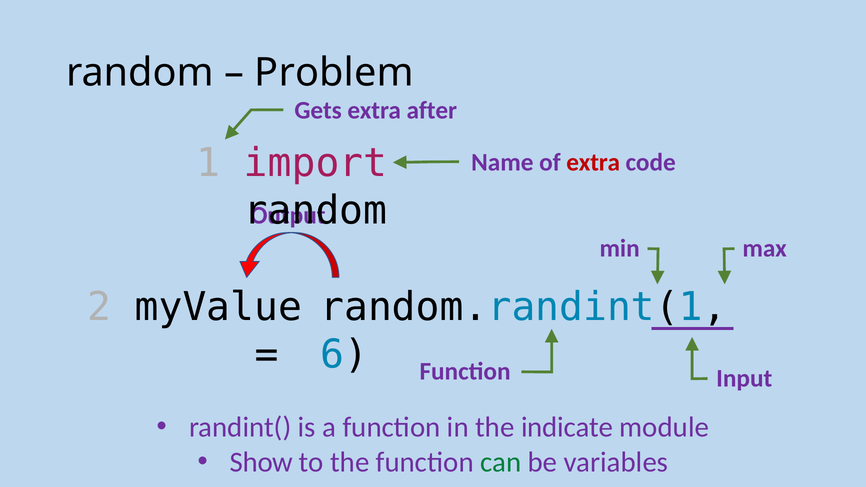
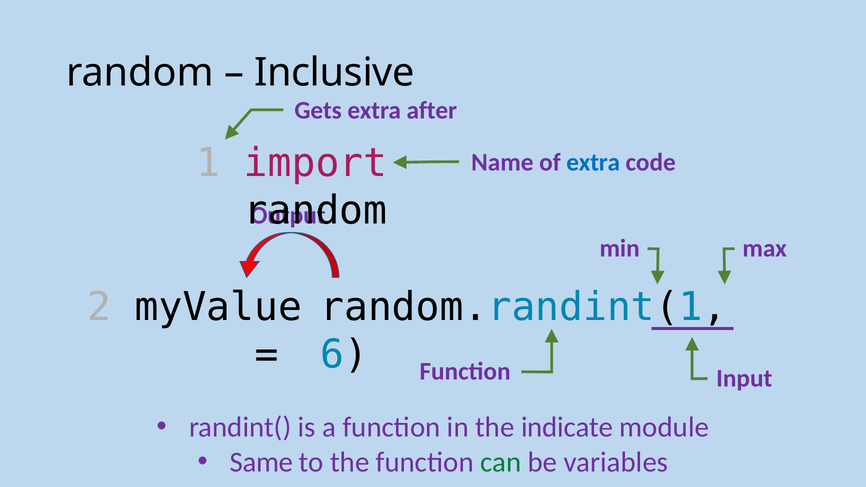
Problem: Problem -> Inclusive
extra at (593, 162) colour: red -> blue
Show: Show -> Same
